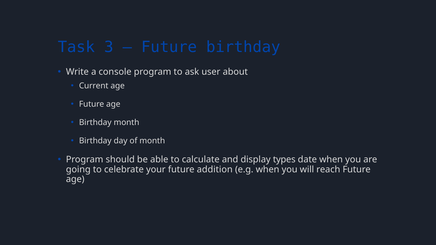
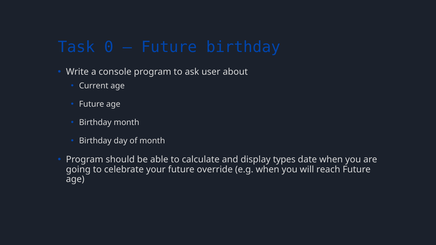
3: 3 -> 0
addition: addition -> override
